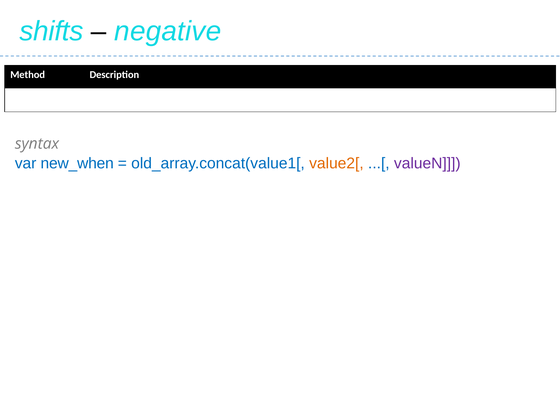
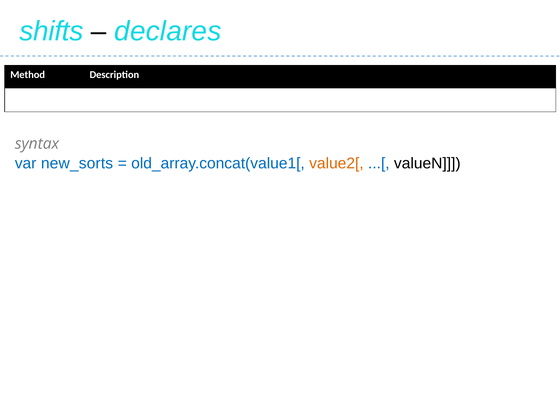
negative: negative -> declares
new_when: new_when -> new_sorts
valueN colour: purple -> black
